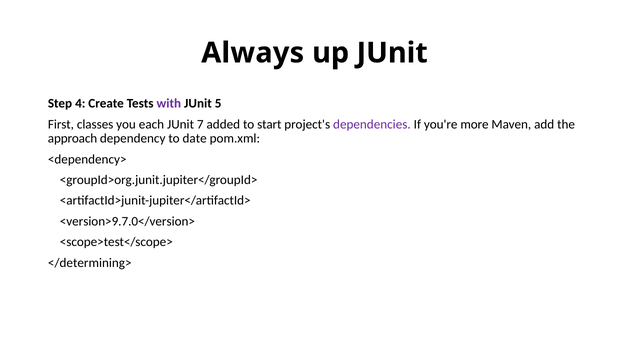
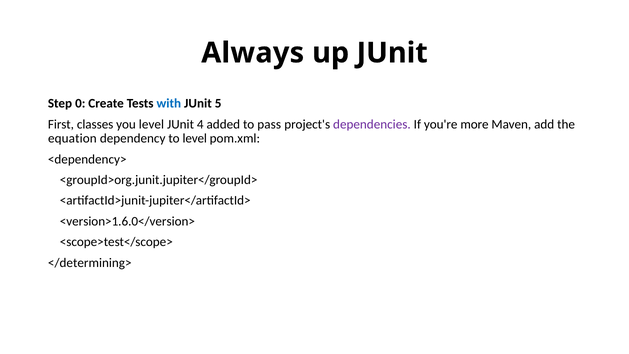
4: 4 -> 0
with colour: purple -> blue
you each: each -> level
7: 7 -> 4
start: start -> pass
approach: approach -> equation
to date: date -> level
<version>9.7.0</version>: <version>9.7.0</version> -> <version>1.6.0</version>
